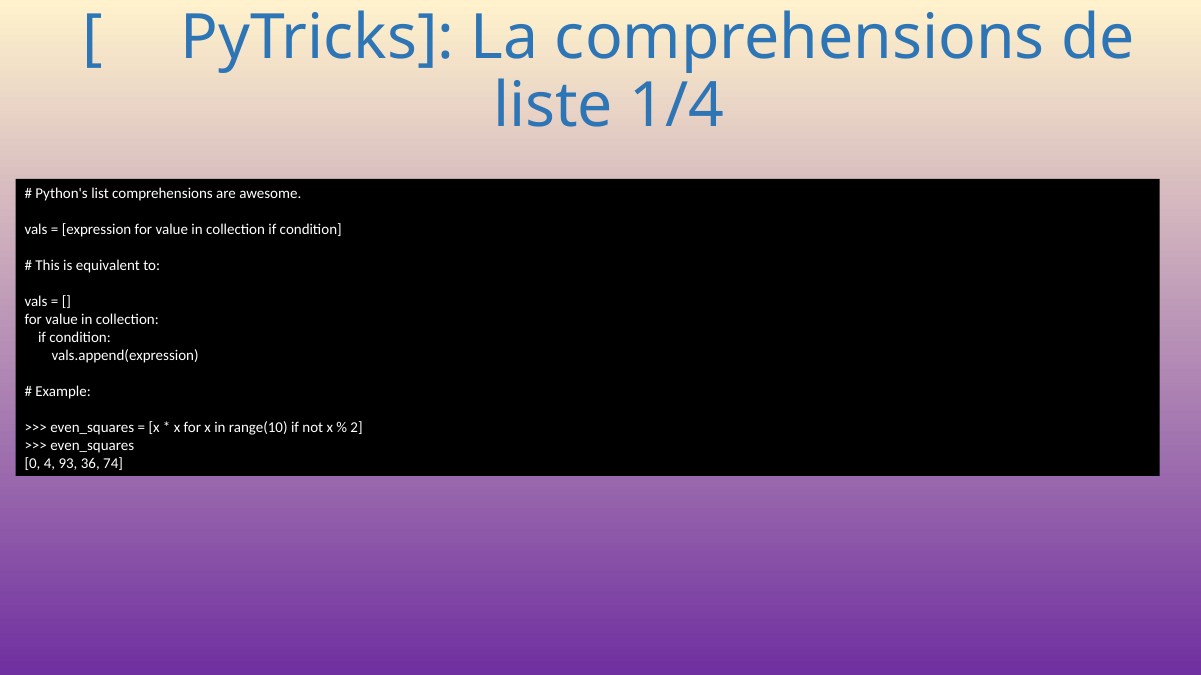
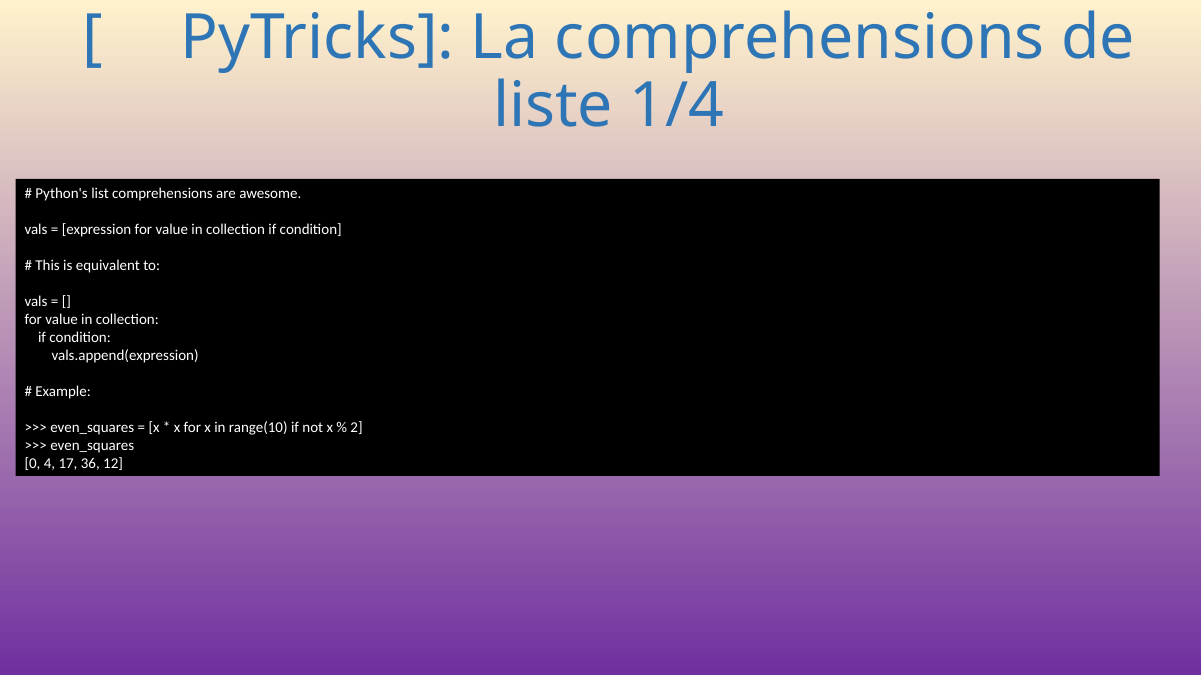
93: 93 -> 17
74: 74 -> 12
